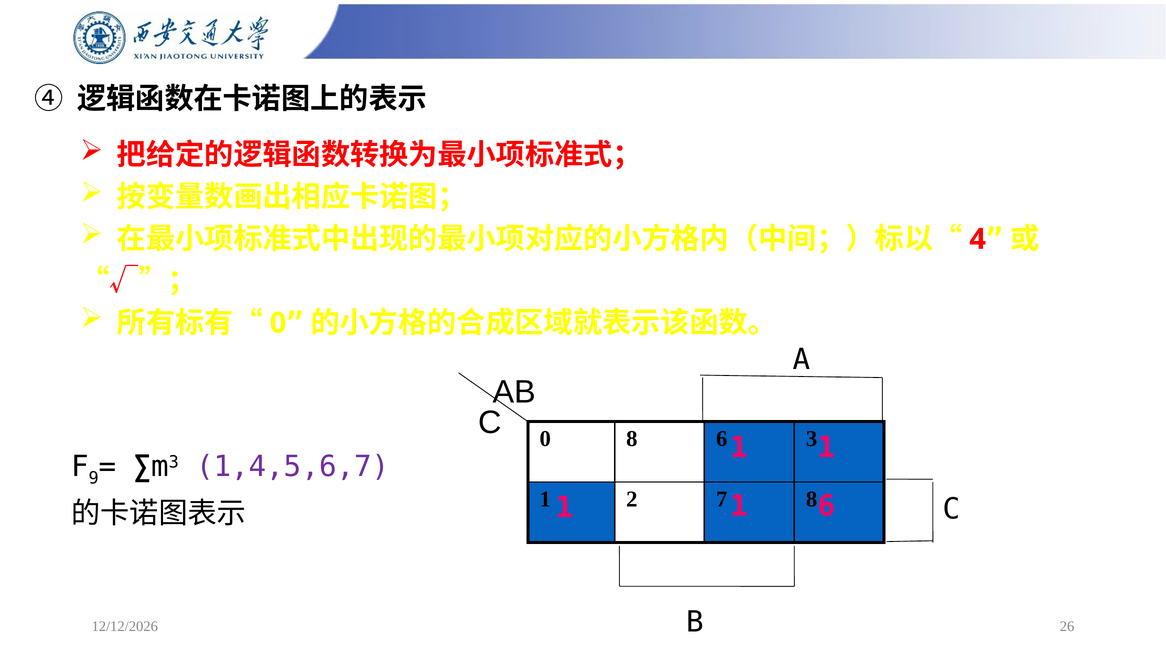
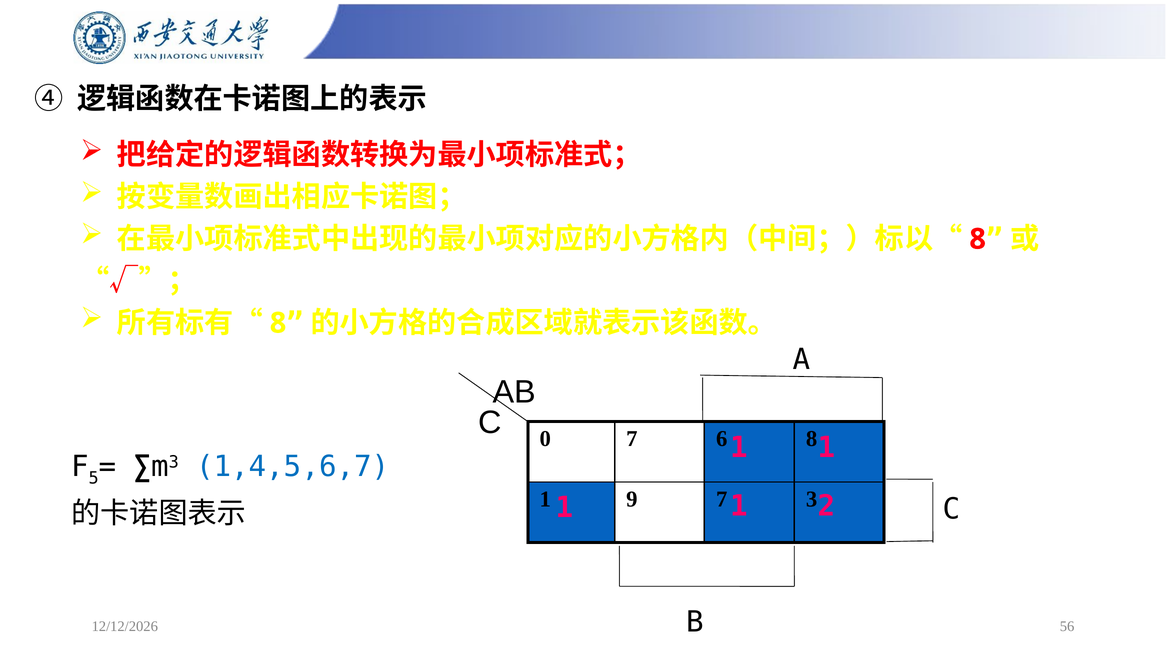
4 at (978, 239): 4 -> 8
0 at (278, 323): 0 -> 8
0 8: 8 -> 7
6 3: 3 -> 8
9: 9 -> 5
1,4,5,6,7 colour: purple -> blue
2: 2 -> 9
7 8: 8 -> 3
1 6: 6 -> 2
26: 26 -> 56
